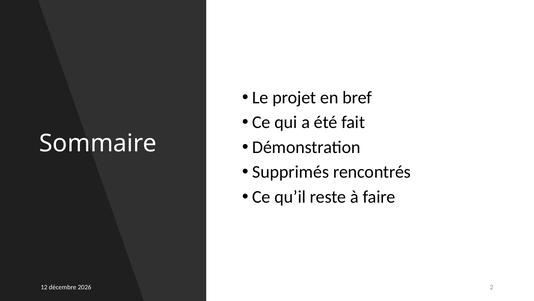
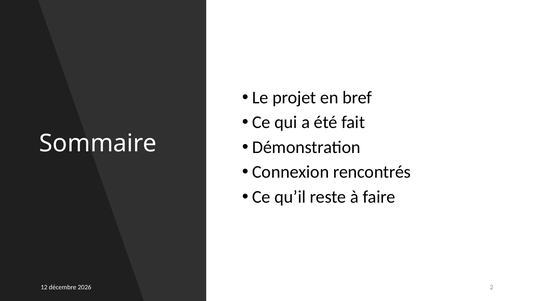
Supprimés: Supprimés -> Connexion
